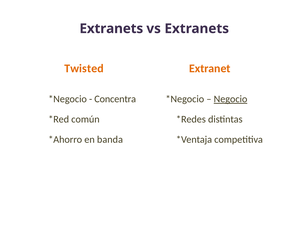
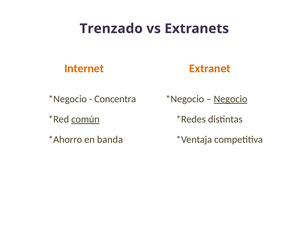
Extranets at (111, 29): Extranets -> Trenzado
Twisted: Twisted -> Internet
común underline: none -> present
